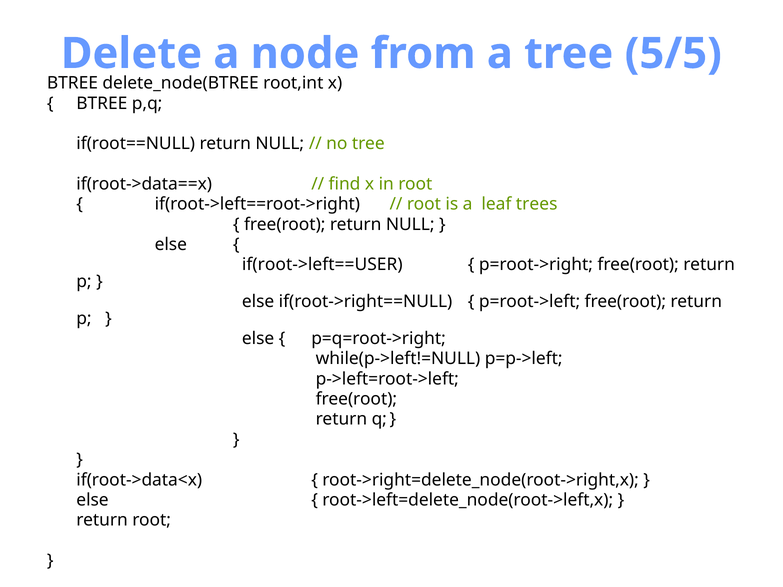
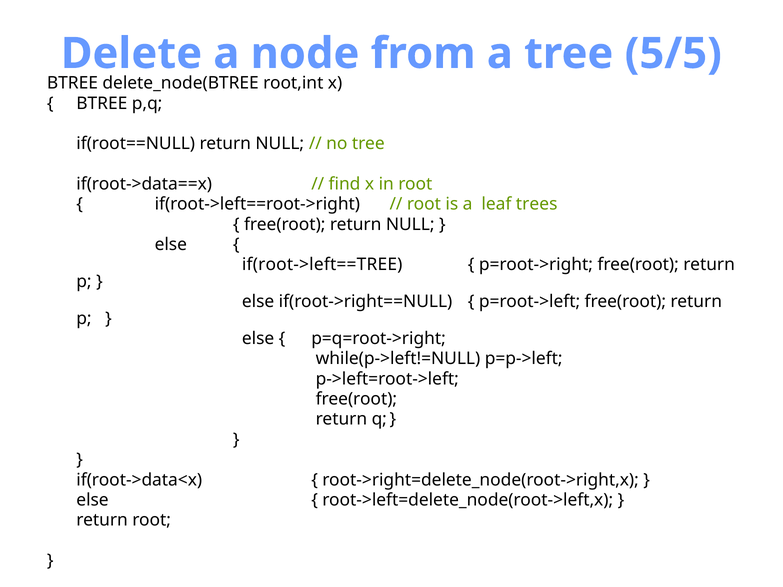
if(root->left==USER: if(root->left==USER -> if(root->left==TREE
